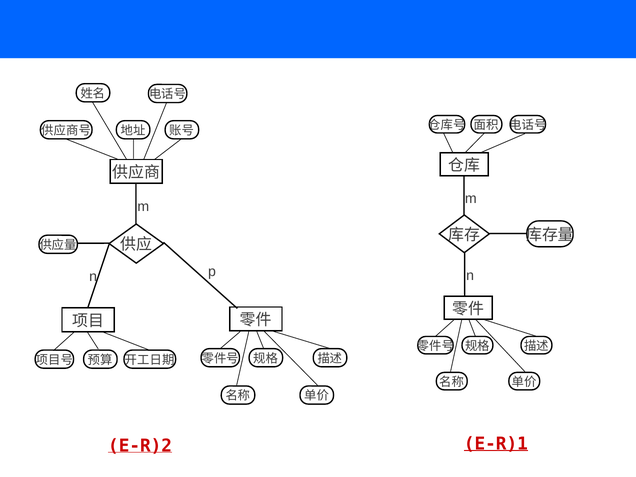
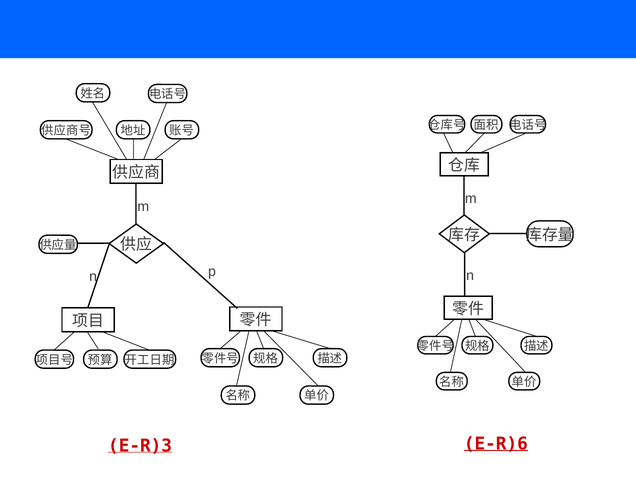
E-R)1: E-R)1 -> E-R)6
E-R)2: E-R)2 -> E-R)3
